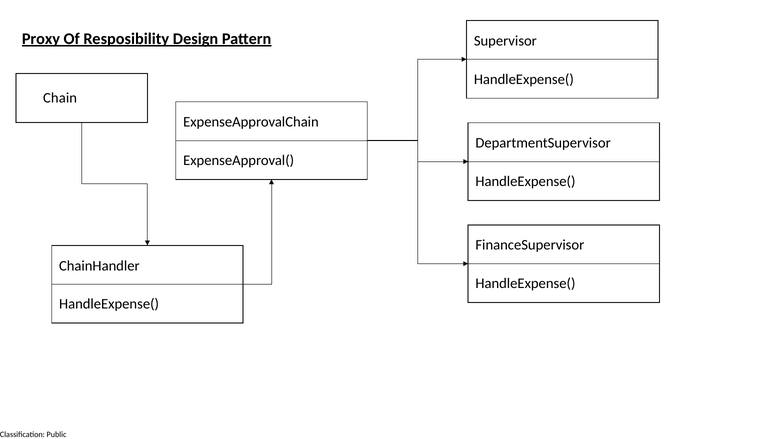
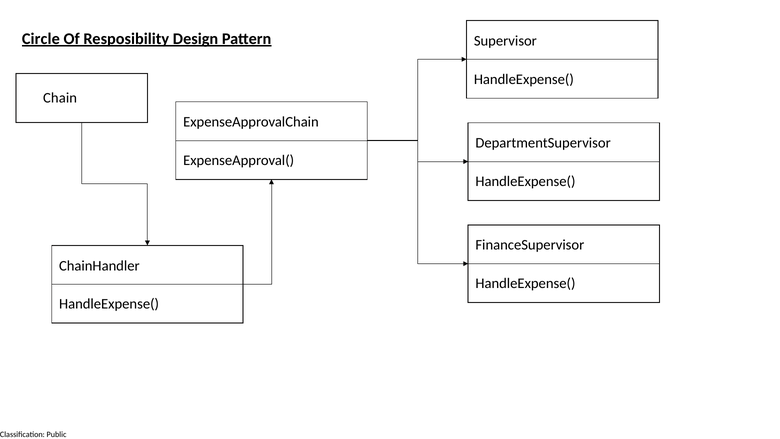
Proxy: Proxy -> Circle
